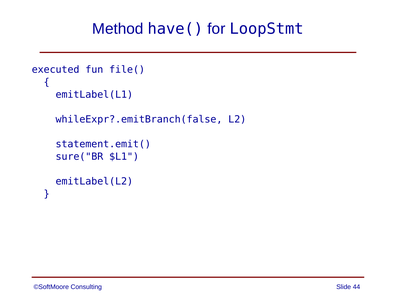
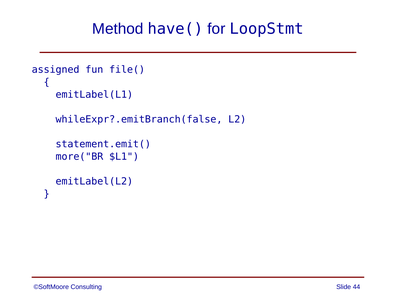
executed: executed -> assigned
sure("BR: sure("BR -> more("BR
